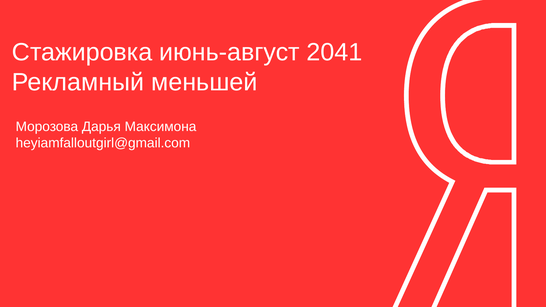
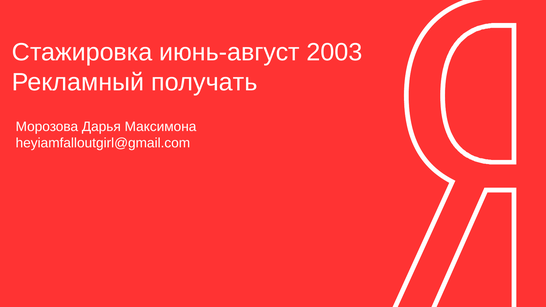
2041: 2041 -> 2003
меньшей: меньшей -> получать
